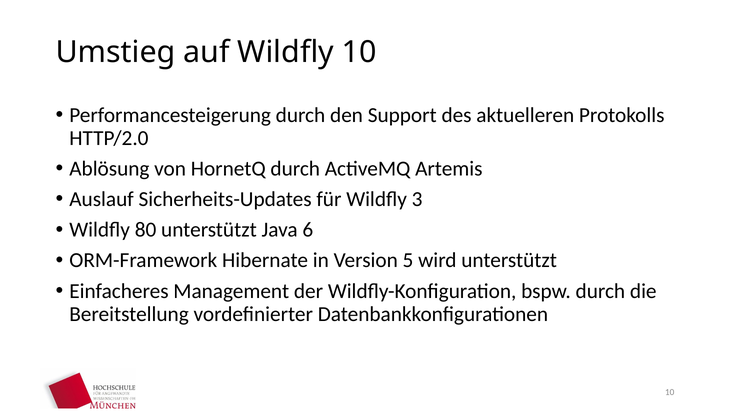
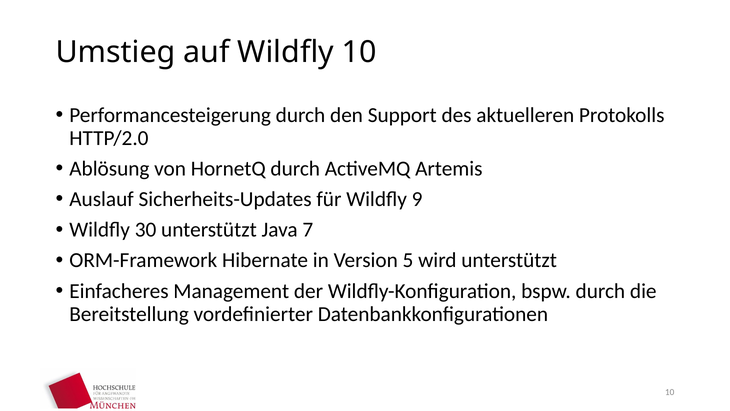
3: 3 -> 9
80: 80 -> 30
6: 6 -> 7
